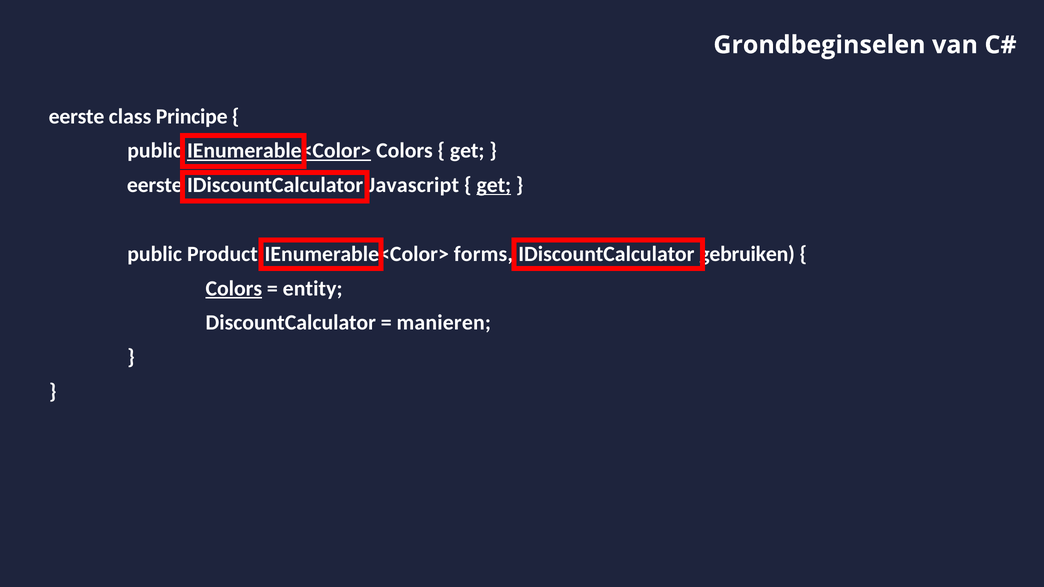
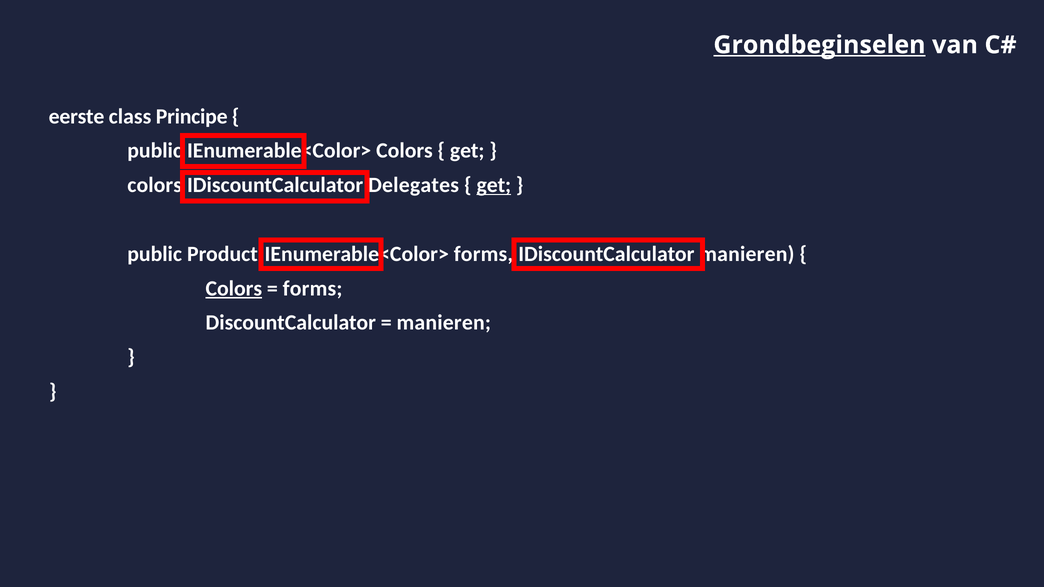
Grondbeginselen underline: none -> present
IEnumerable<Color> underline: present -> none
eerste at (155, 185): eerste -> colors
Javascript: Javascript -> Delegates
IDiscountCalculator gebruiken: gebruiken -> manieren
entity at (313, 288): entity -> forms
